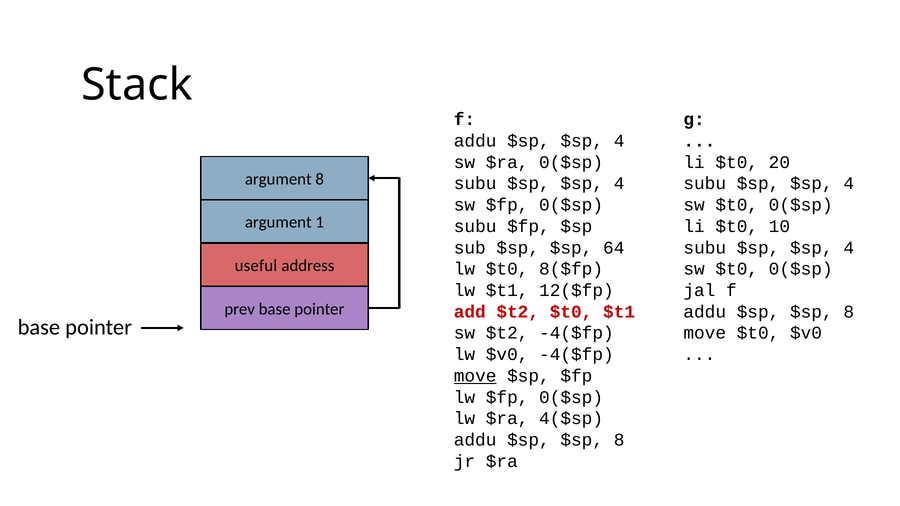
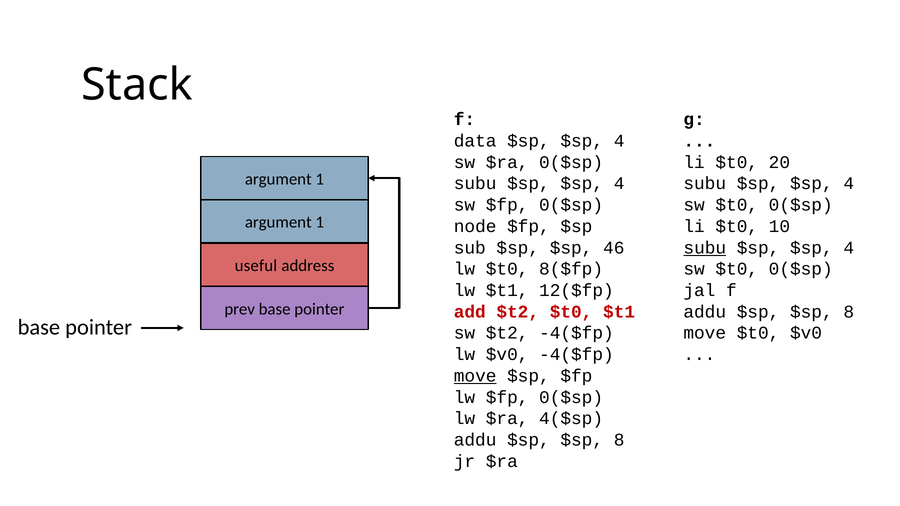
addu at (475, 141): addu -> data
8 at (320, 179): 8 -> 1
subu at (475, 226): subu -> node
64: 64 -> 46
subu at (705, 248) underline: none -> present
